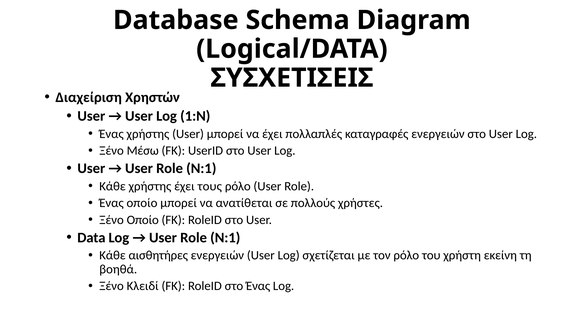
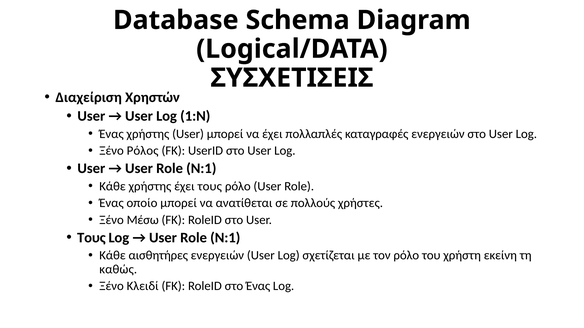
Μέσω: Μέσω -> Ρόλος
Ξένο Οποίο: Οποίο -> Μέσω
Data at (91, 238): Data -> Τoυς
βοηθά: βοηθά -> καθώς
